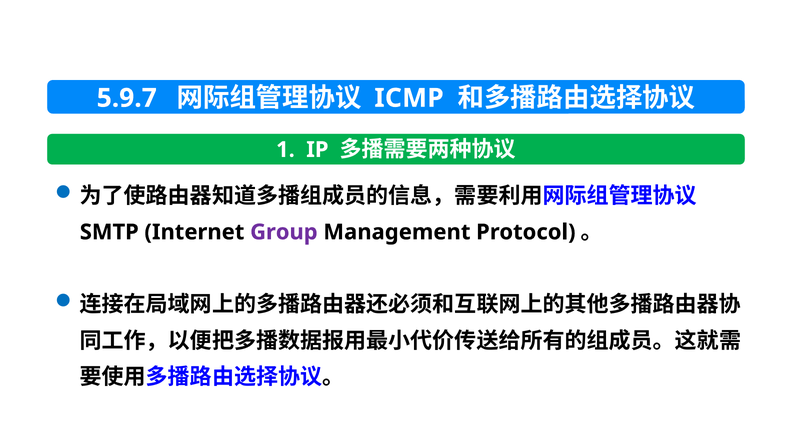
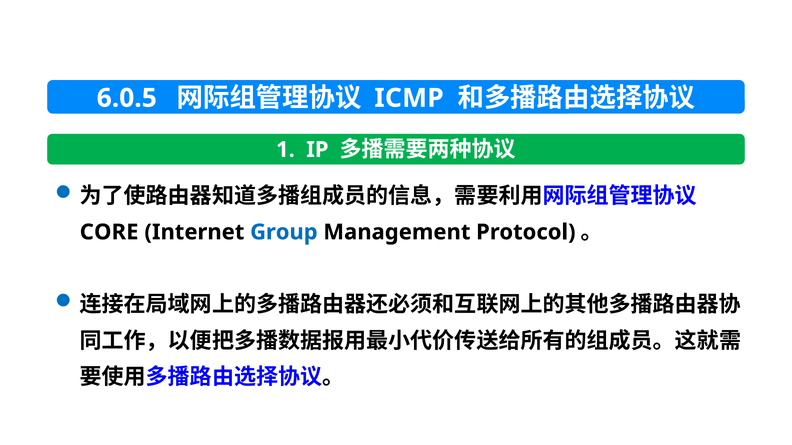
5.9.7: 5.9.7 -> 6.0.5
SMTP: SMTP -> CORE
Group colour: purple -> blue
